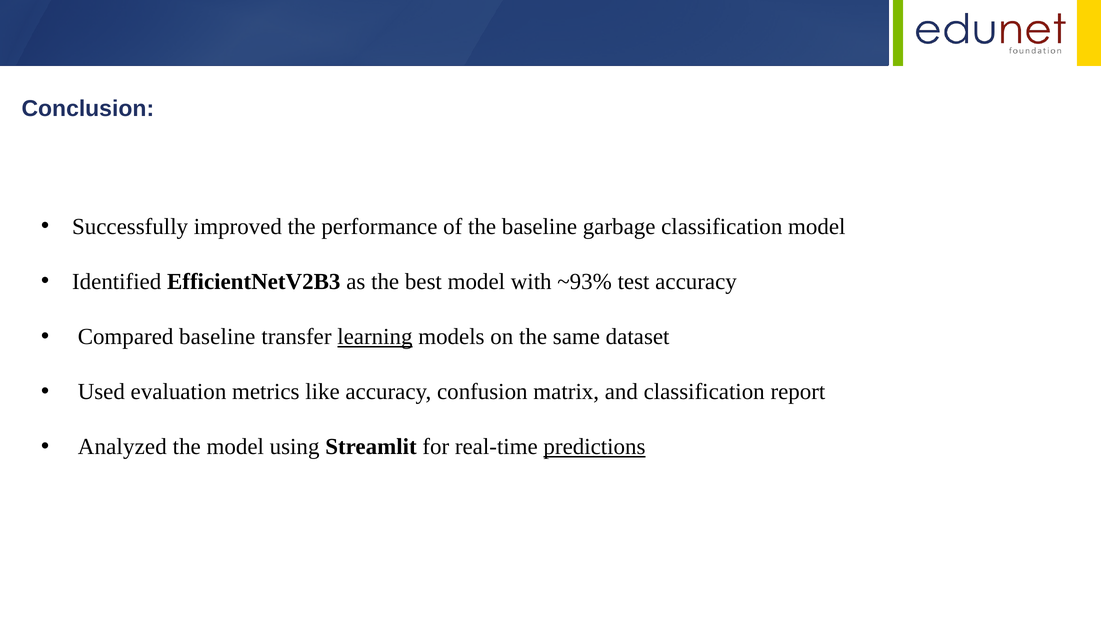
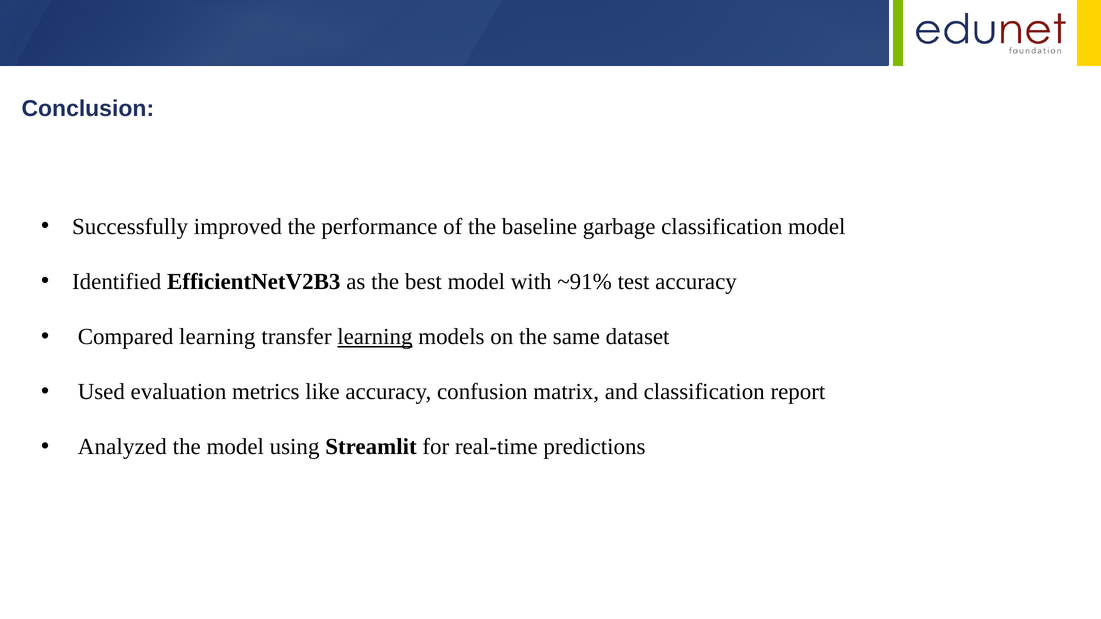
~93%: ~93% -> ~91%
Compared baseline: baseline -> learning
predictions underline: present -> none
